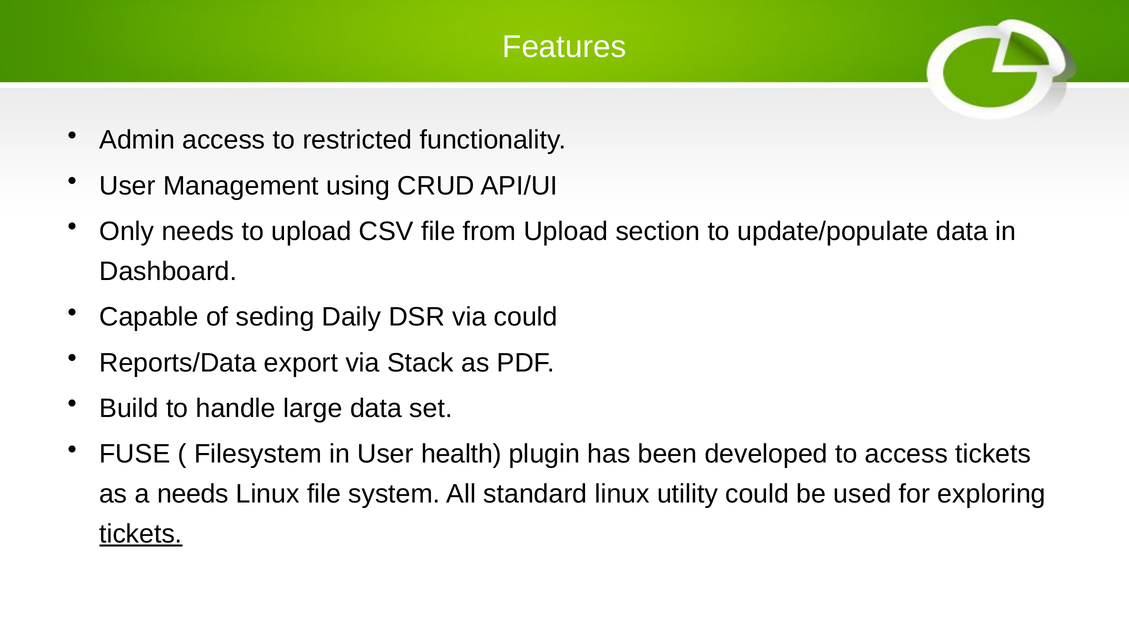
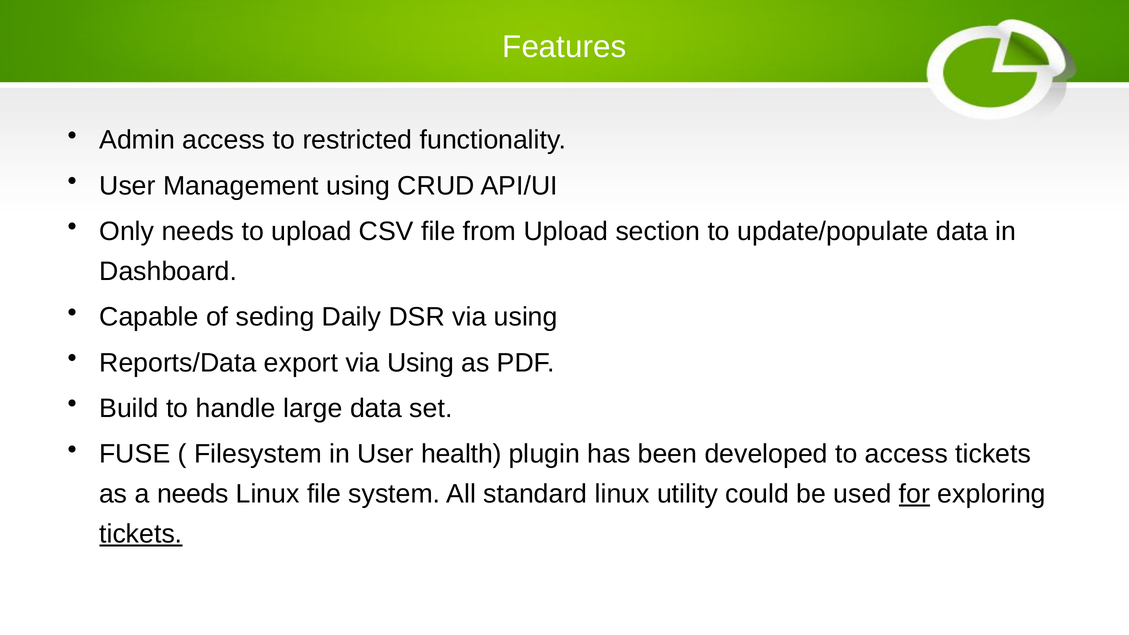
DSR via could: could -> using
export via Stack: Stack -> Using
for underline: none -> present
